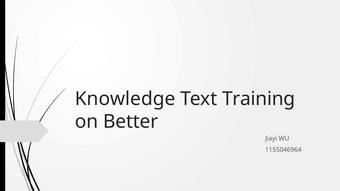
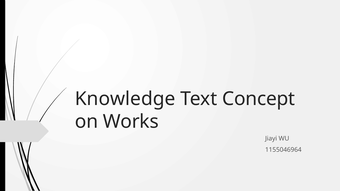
Training: Training -> Concept
Better: Better -> Works
